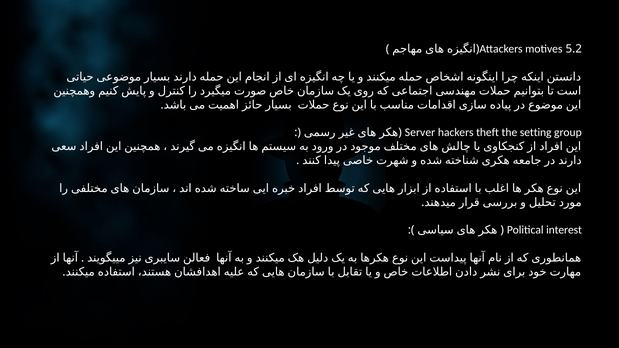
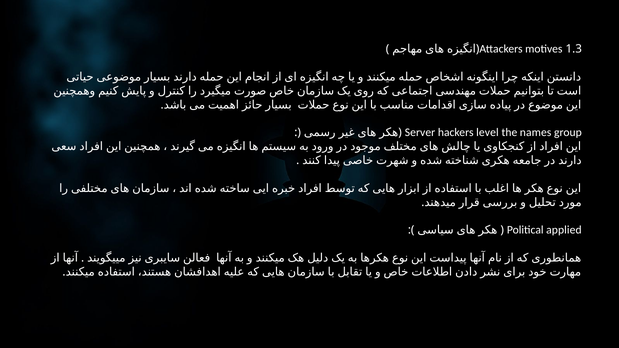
5.2: 5.2 -> 1.3
theft: theft -> level
setting: setting -> names
interest: interest -> applied
